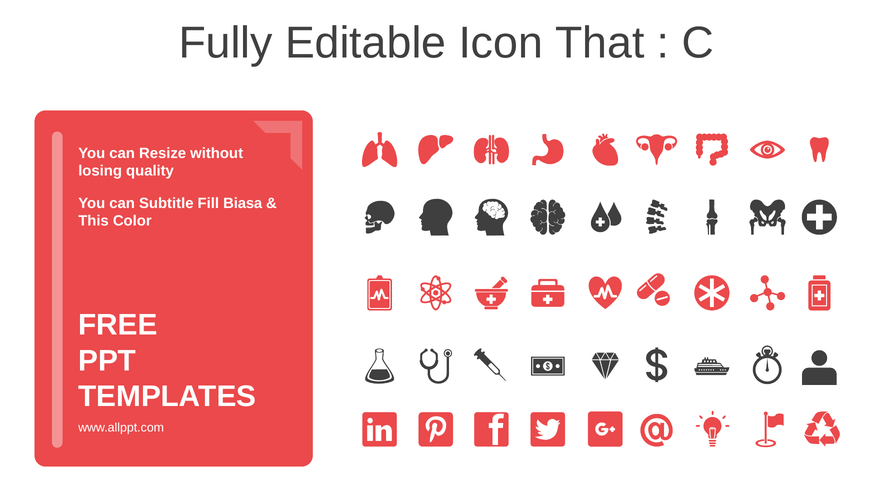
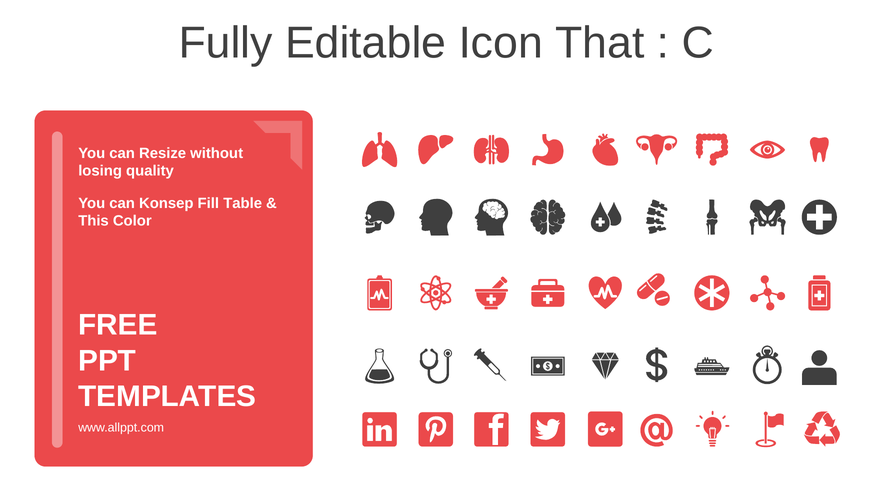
Subtitle: Subtitle -> Konsep
Biasa: Biasa -> Table
